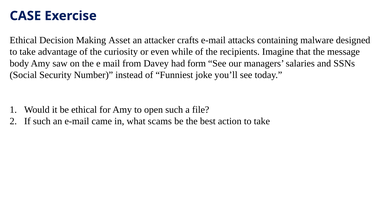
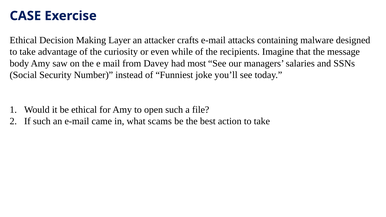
Asset: Asset -> Layer
form: form -> most
